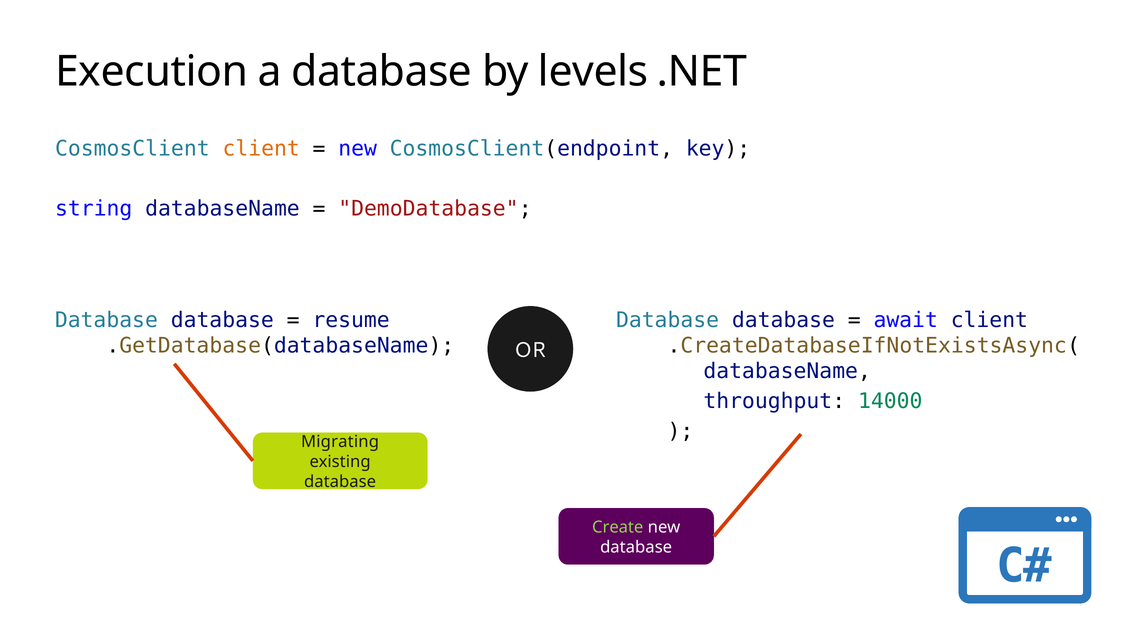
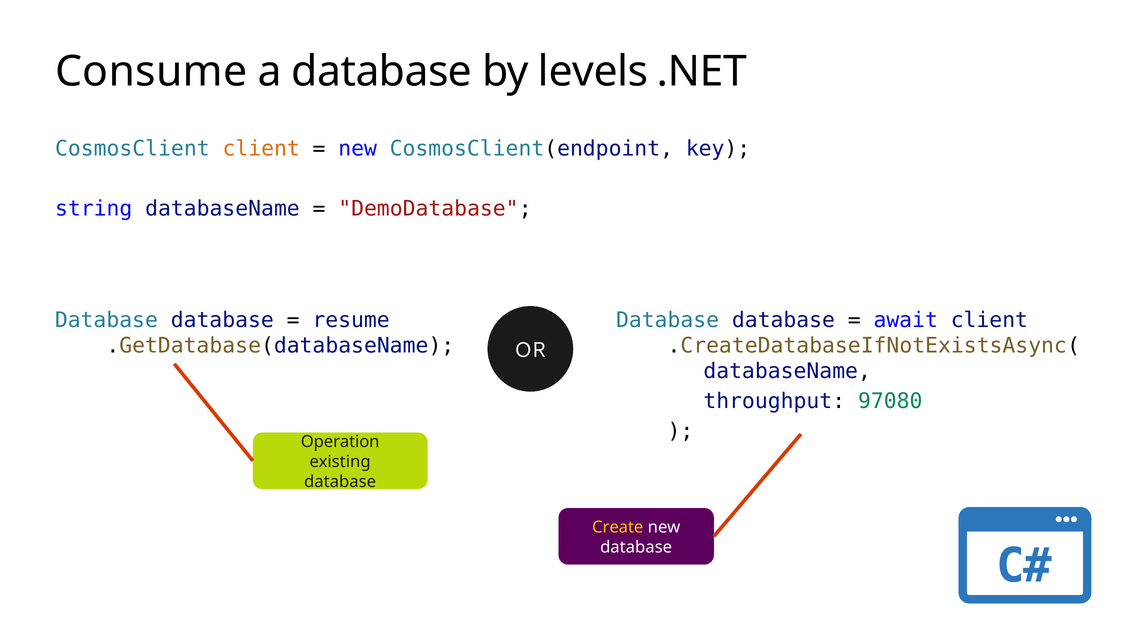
Execution: Execution -> Consume
14000: 14000 -> 97080
Migrating: Migrating -> Operation
Create colour: light green -> yellow
